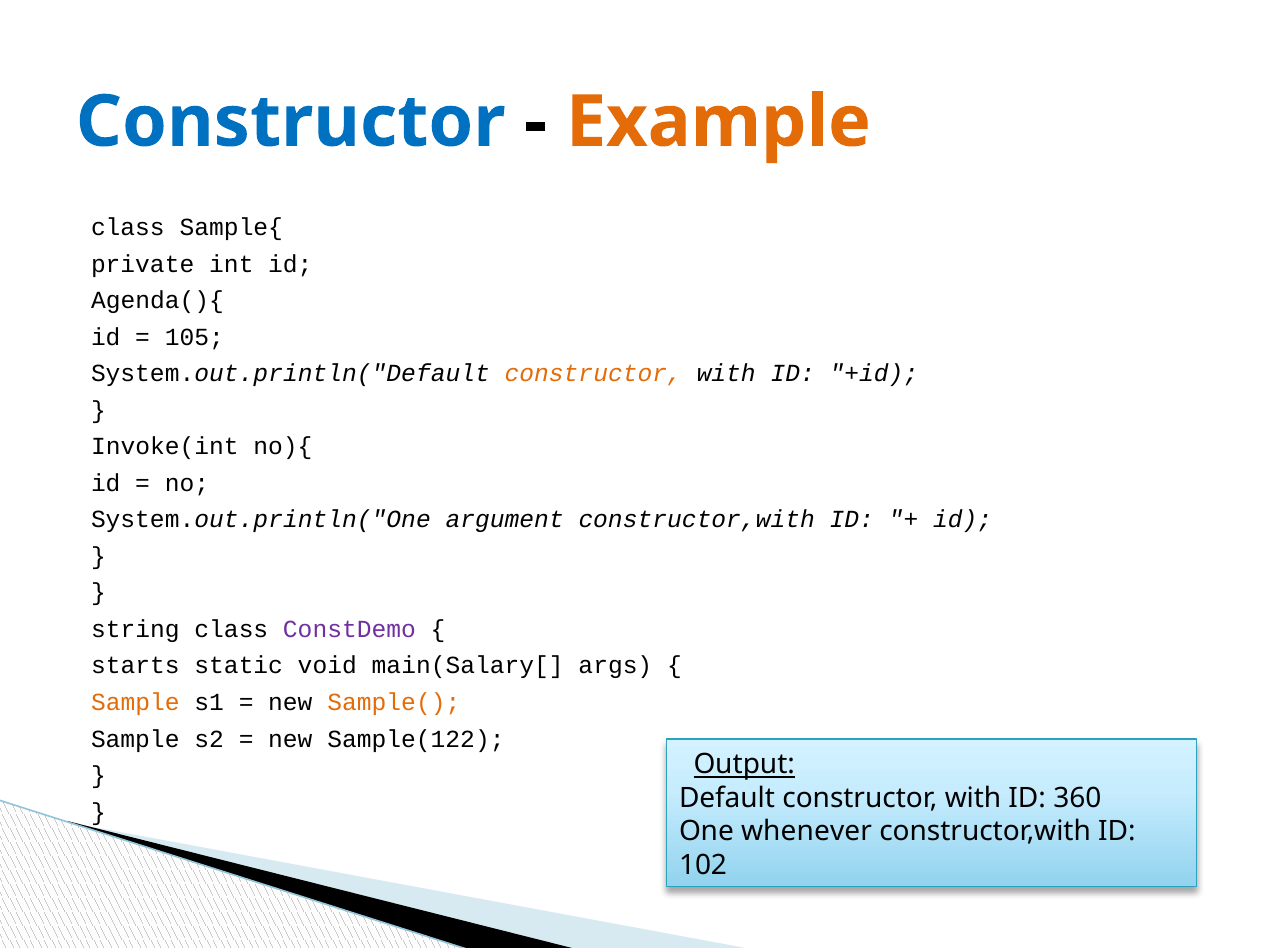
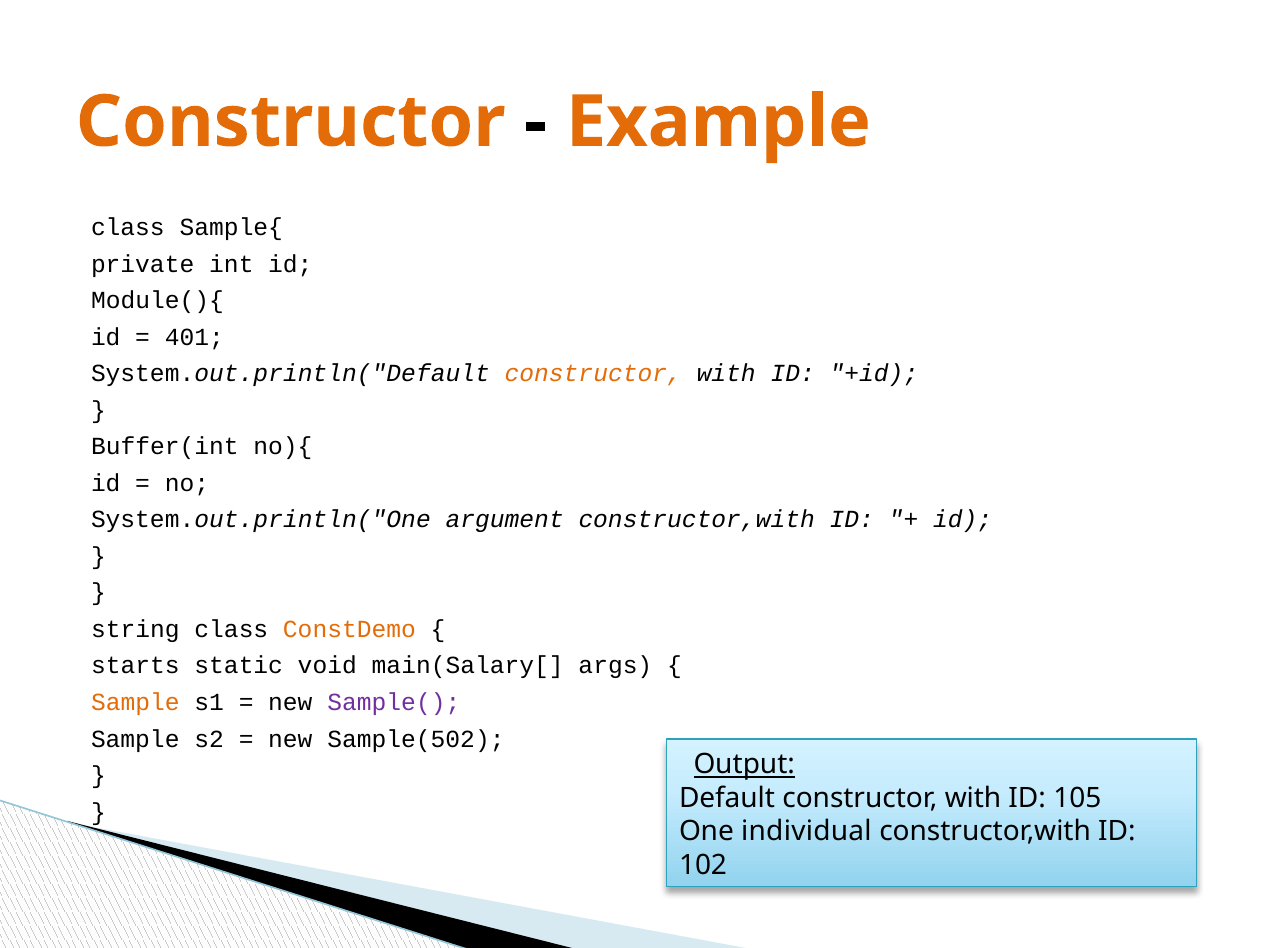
Constructor at (291, 122) colour: blue -> orange
Agenda(){: Agenda(){ -> Module(){
105: 105 -> 401
Invoke(int: Invoke(int -> Buffer(int
ConstDemo colour: purple -> orange
Sample( colour: orange -> purple
Sample(122: Sample(122 -> Sample(502
360: 360 -> 105
whenever: whenever -> individual
